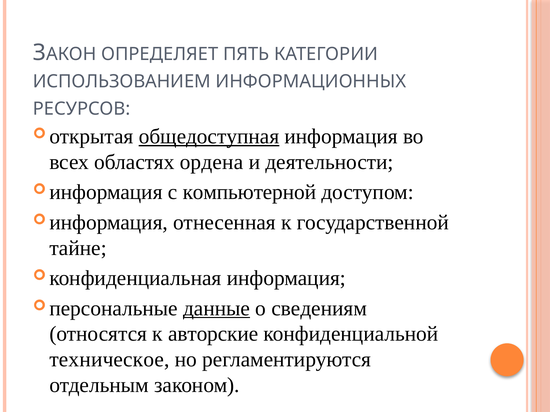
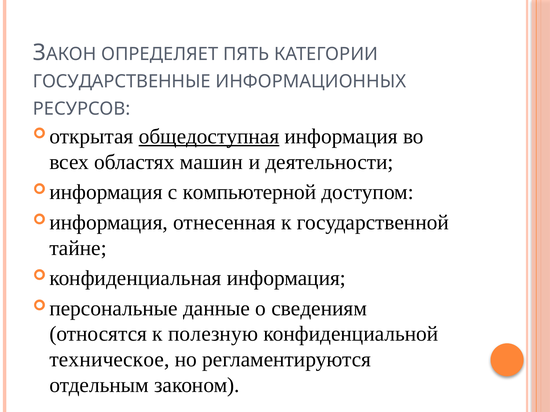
ИСПОЛЬЗОВАНИЕМ: ИСПОЛЬЗОВАНИЕМ -> ГОСУДАРСТВЕННЫЕ
ордена: ордена -> машин
данные underline: present -> none
авторские: авторские -> полезную
